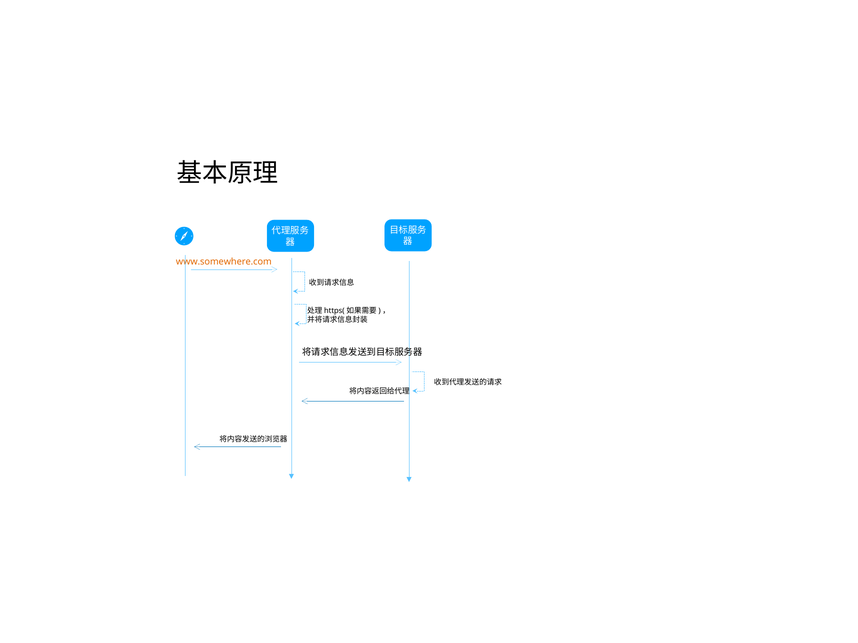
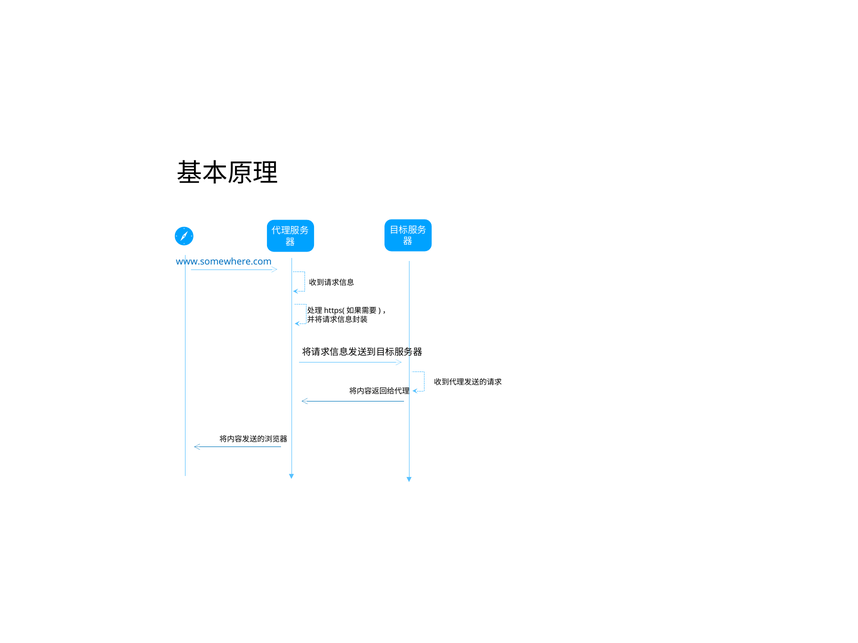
www.somewhere.com colour: orange -> blue
